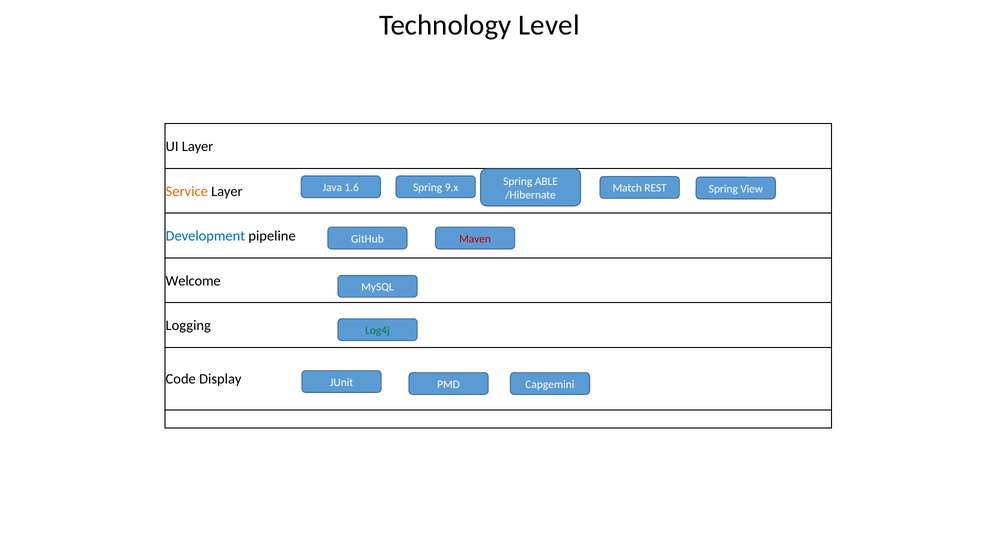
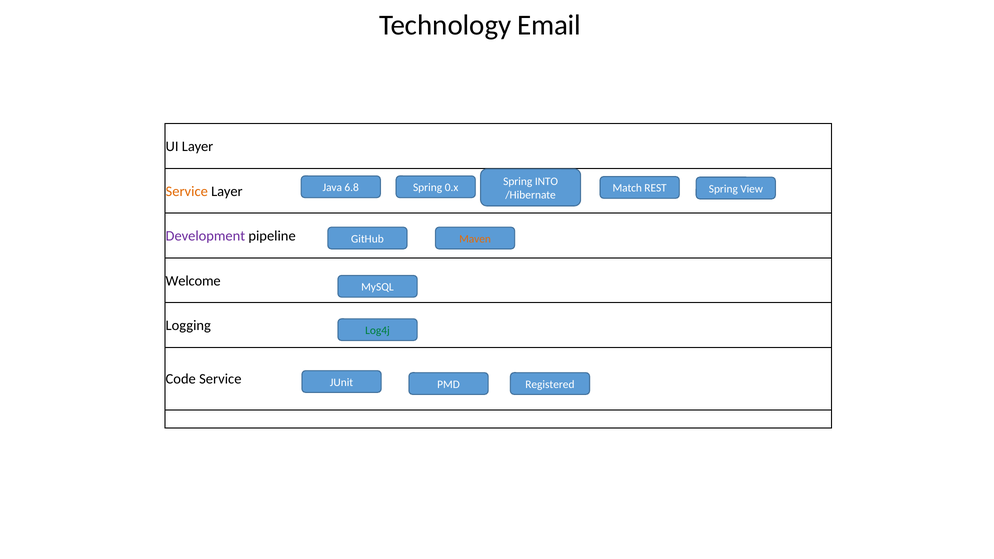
Level: Level -> Email
ABLE: ABLE -> INTO
1.6: 1.6 -> 6.8
9.x: 9.x -> 0.x
Development colour: blue -> purple
Maven colour: red -> orange
Code Display: Display -> Service
Capgemini: Capgemini -> Registered
